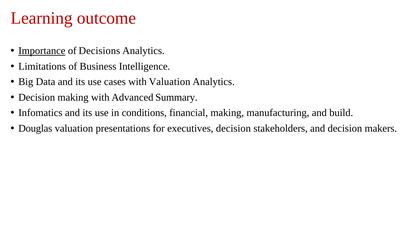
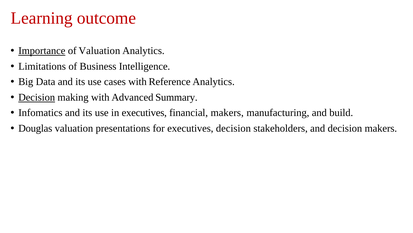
of Decisions: Decisions -> Valuation
with Valuation: Valuation -> Reference
Decision at (37, 97) underline: none -> present
in conditions: conditions -> executives
financial making: making -> makers
